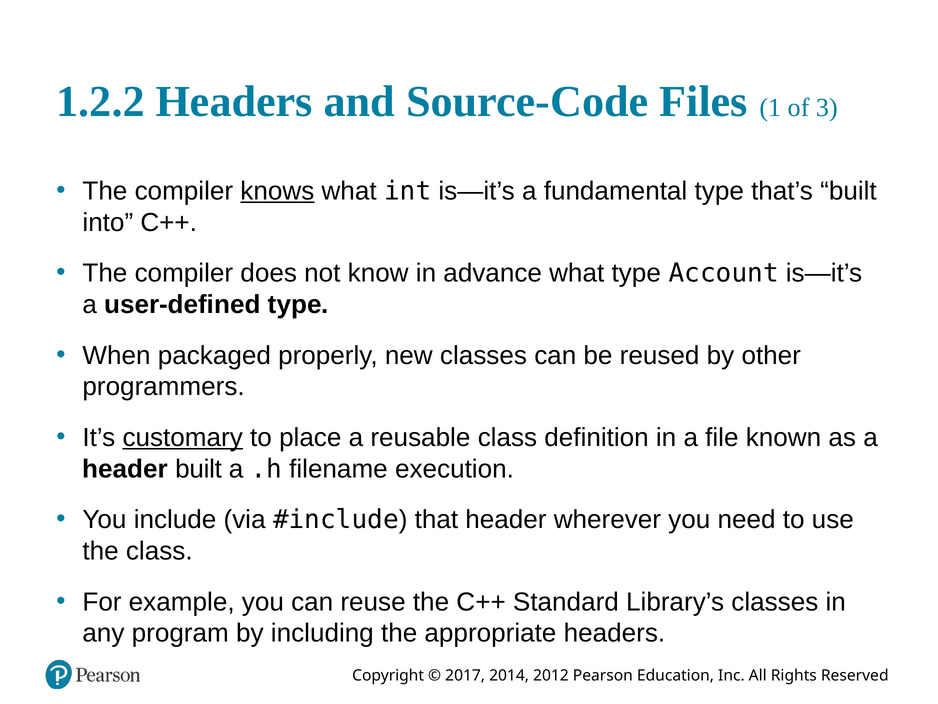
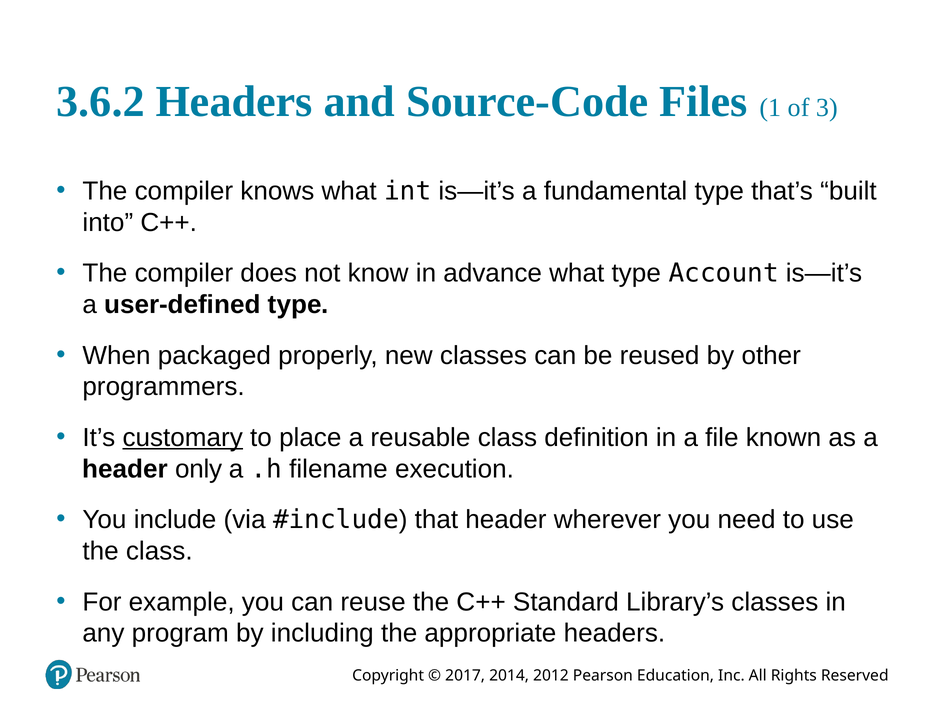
1.2.2: 1.2.2 -> 3.6.2
knows underline: present -> none
header built: built -> only
